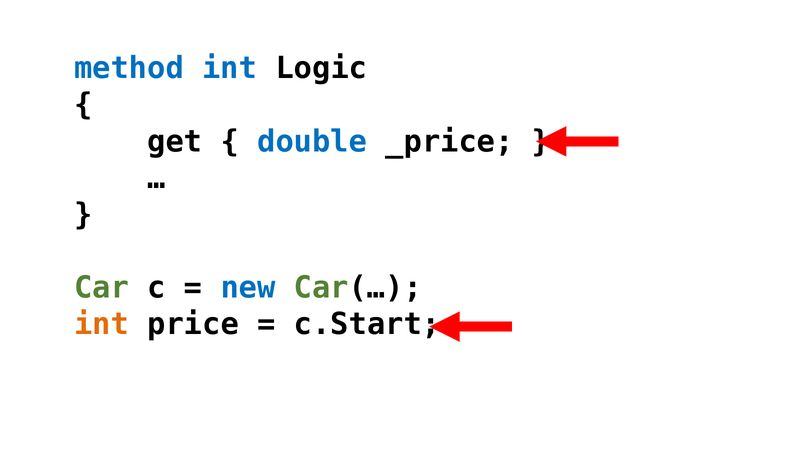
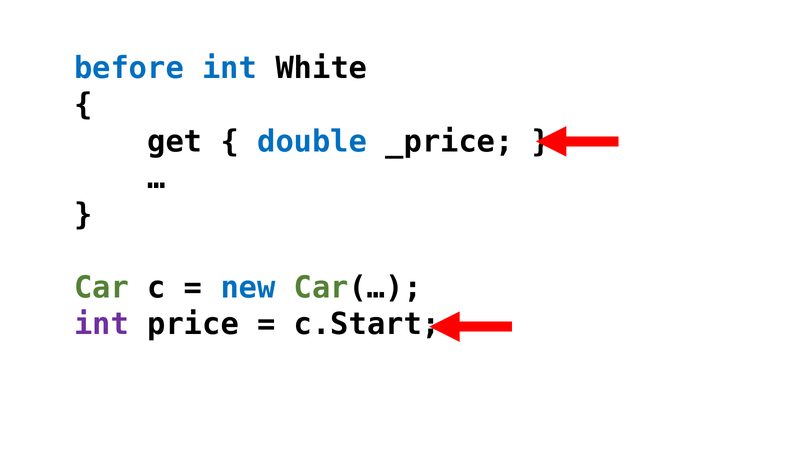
method: method -> before
Logic: Logic -> White
int at (102, 324) colour: orange -> purple
